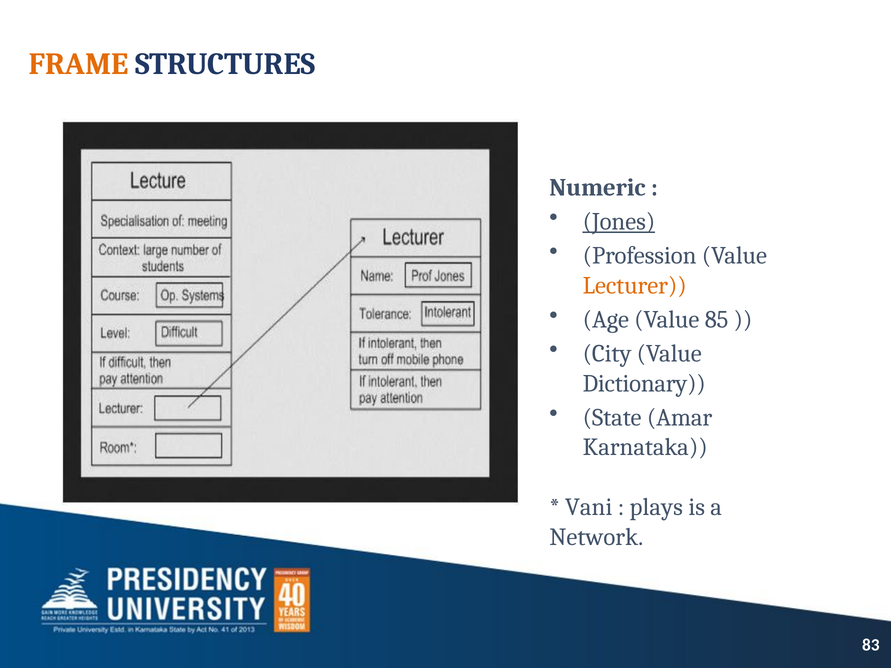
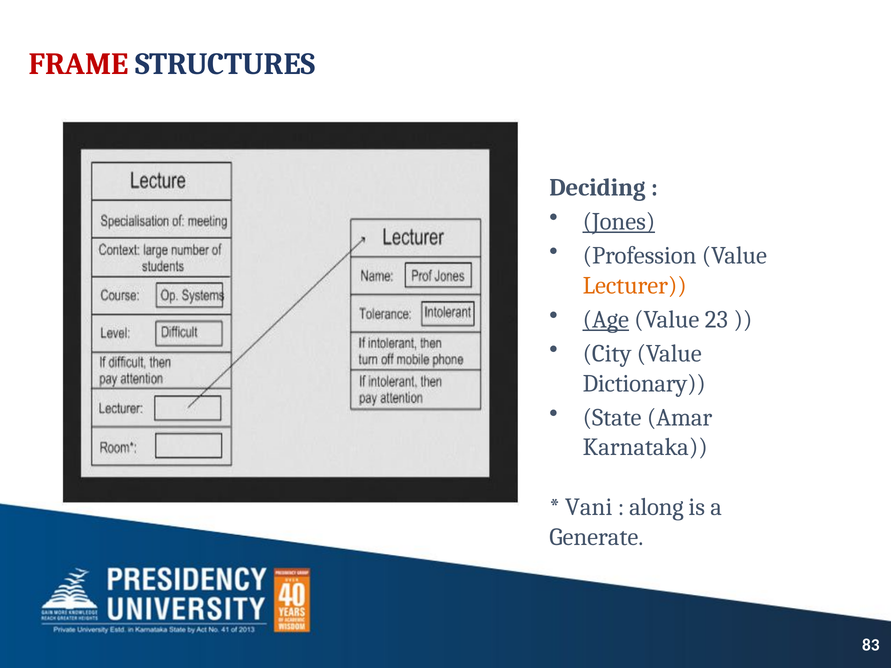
FRAME colour: orange -> red
Numeric: Numeric -> Deciding
Age underline: none -> present
85: 85 -> 23
plays: plays -> along
Network: Network -> Generate
